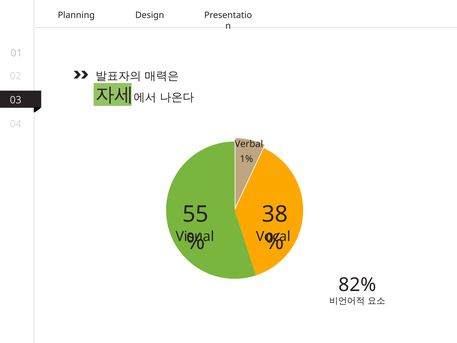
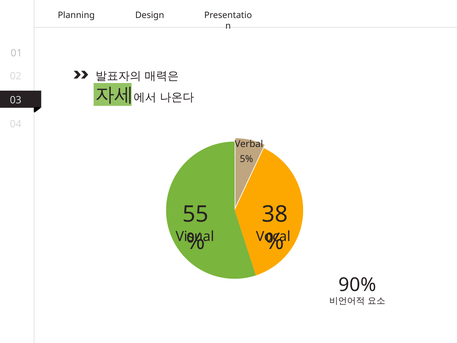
1%: 1% -> 5%
82%: 82% -> 90%
